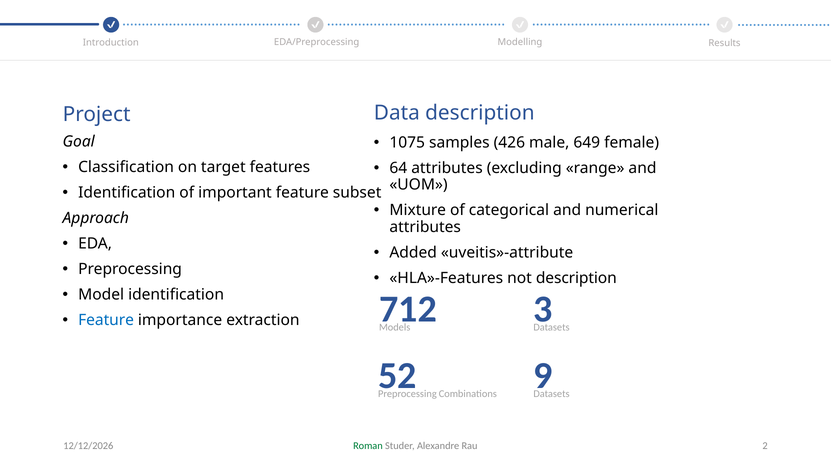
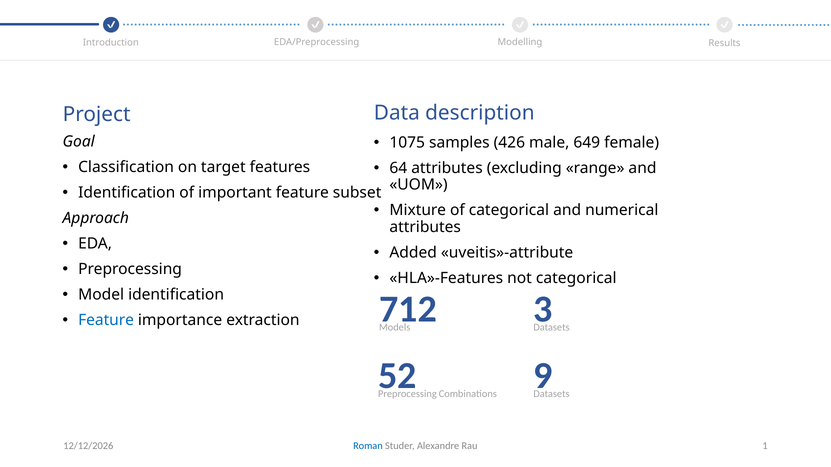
not description: description -> categorical
Roman colour: green -> blue
2: 2 -> 1
